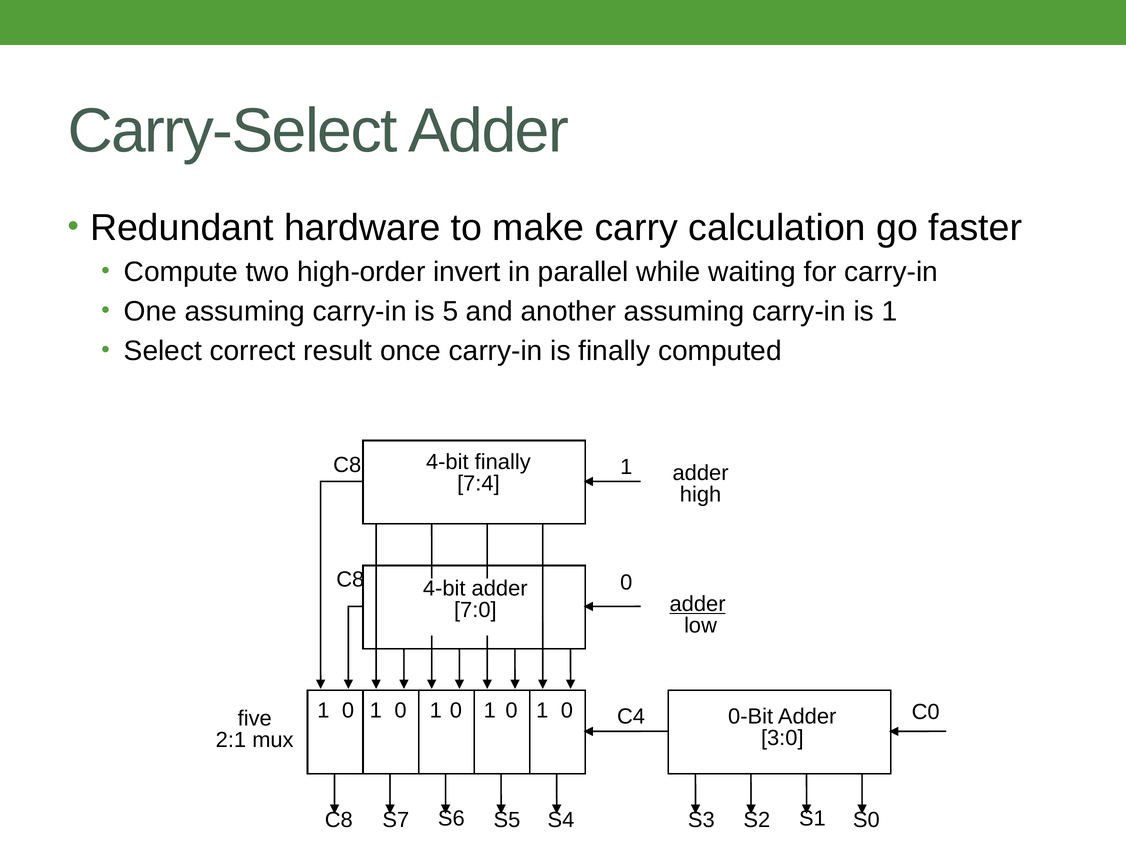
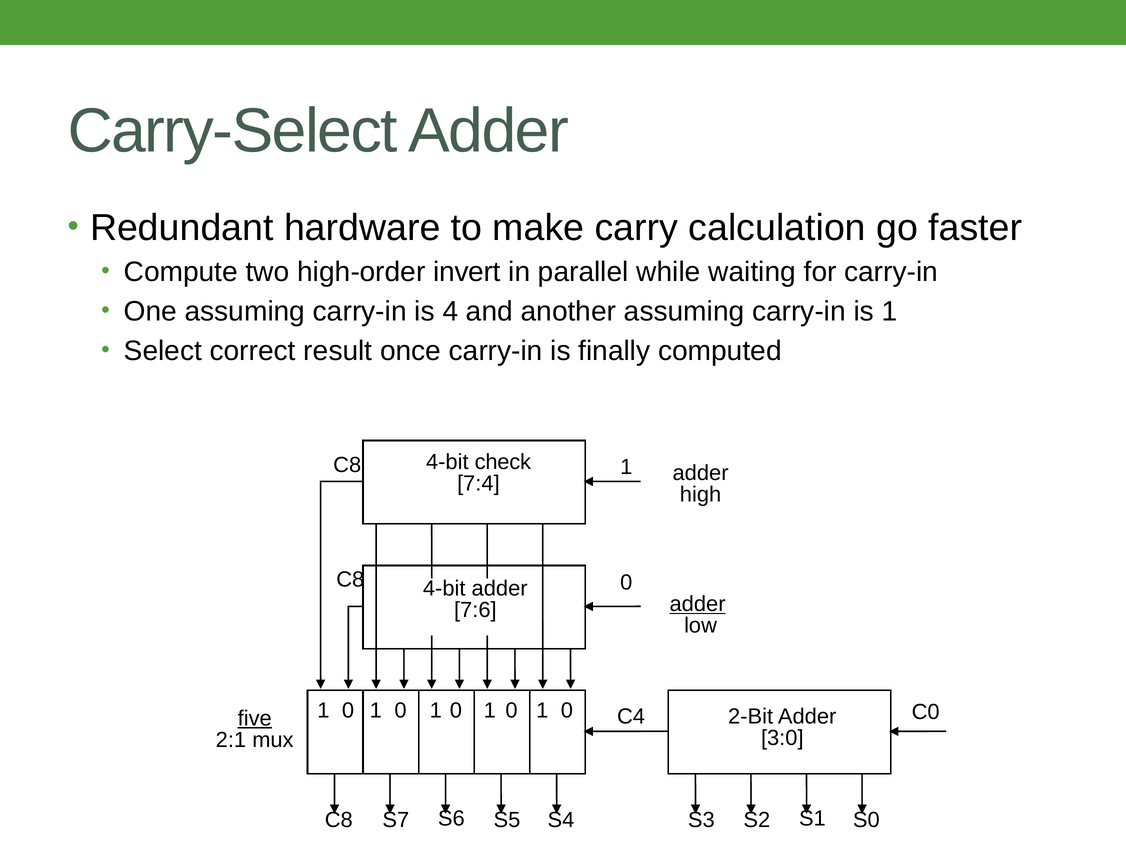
5: 5 -> 4
4-bit finally: finally -> check
7:0: 7:0 -> 7:6
0-Bit: 0-Bit -> 2-Bit
five underline: none -> present
